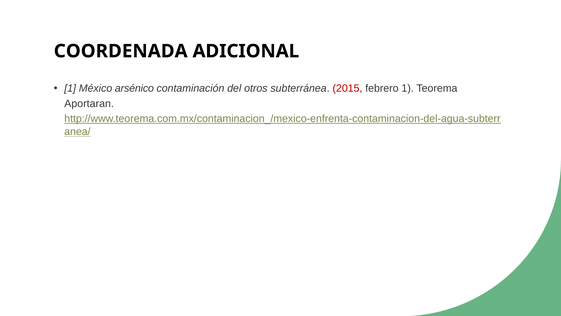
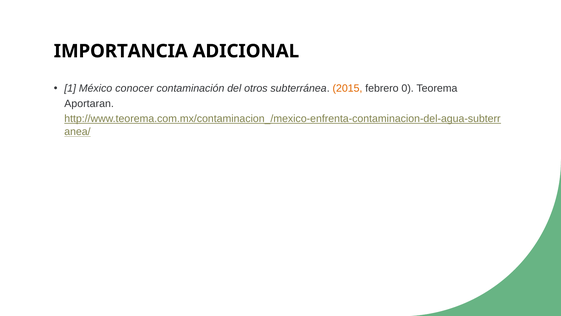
COORDENADA: COORDENADA -> IMPORTANCIA
arsénico: arsénico -> conocer
2015 colour: red -> orange
febrero 1: 1 -> 0
